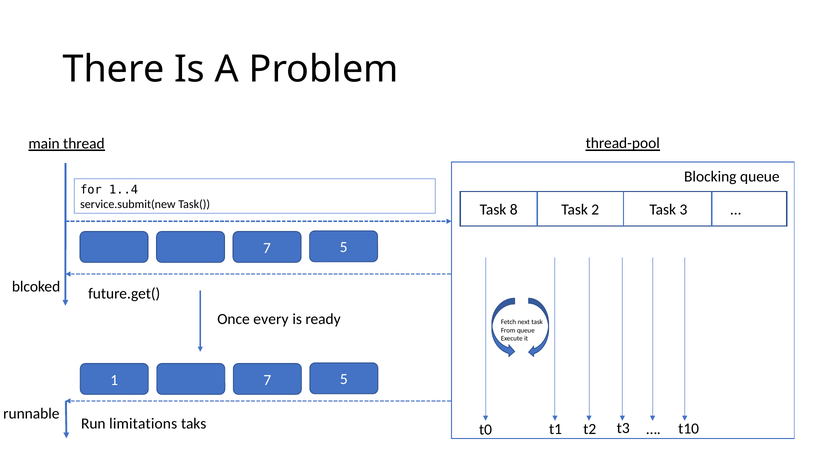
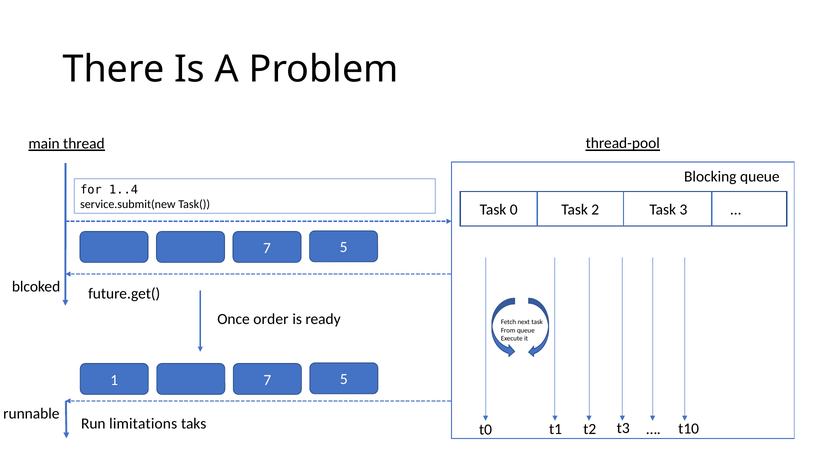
8: 8 -> 0
every: every -> order
